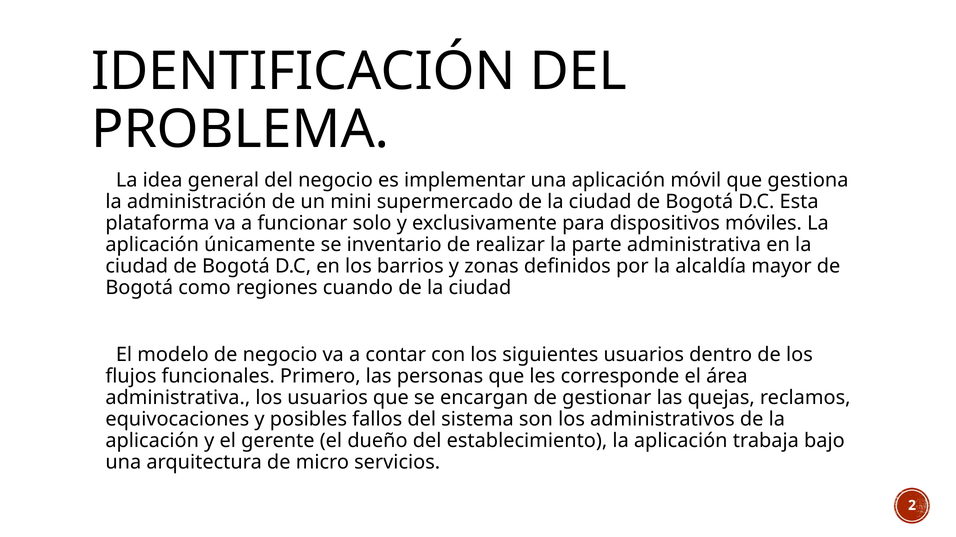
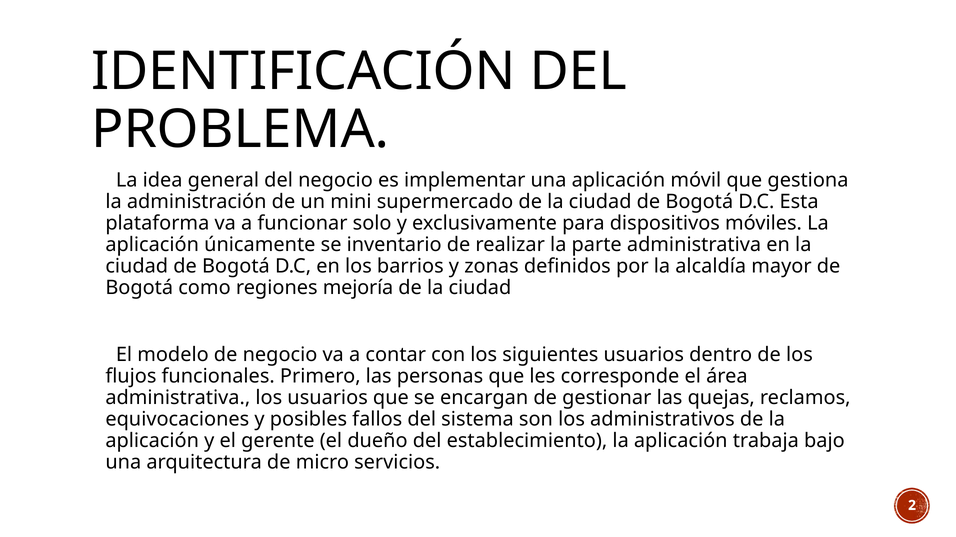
cuando: cuando -> mejoría
